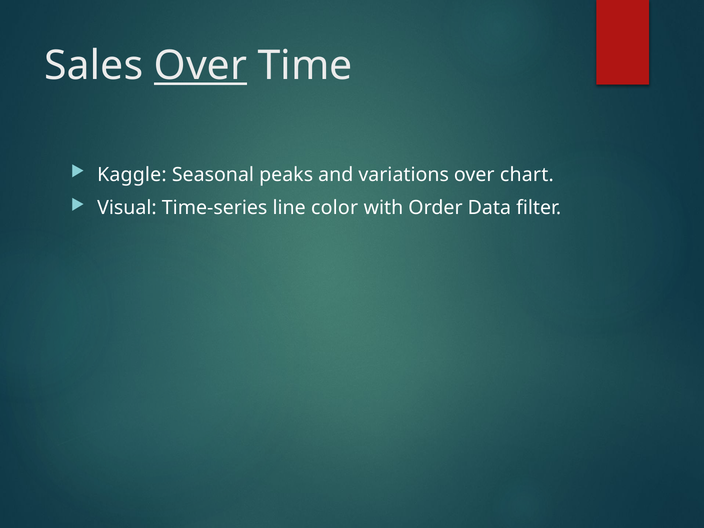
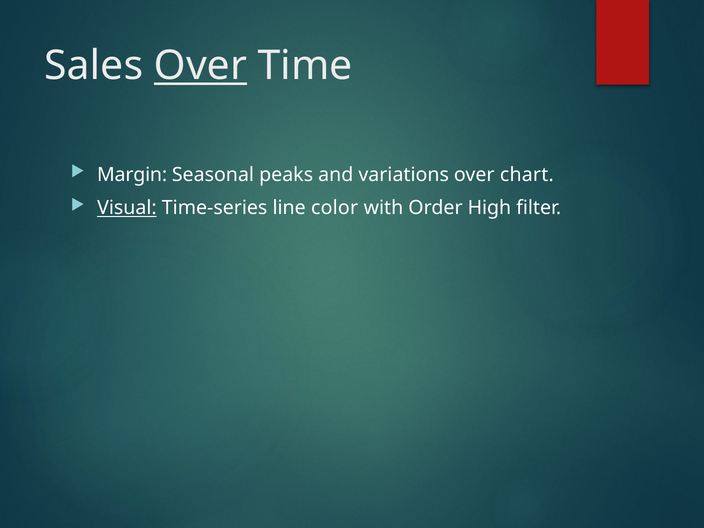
Kaggle: Kaggle -> Margin
Visual underline: none -> present
Data: Data -> High
